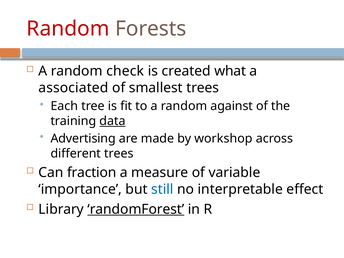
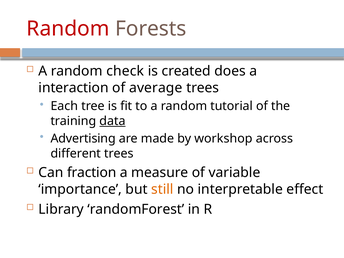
what: what -> does
associated: associated -> interaction
smallest: smallest -> average
against: against -> tutorial
still colour: blue -> orange
randomForest underline: present -> none
